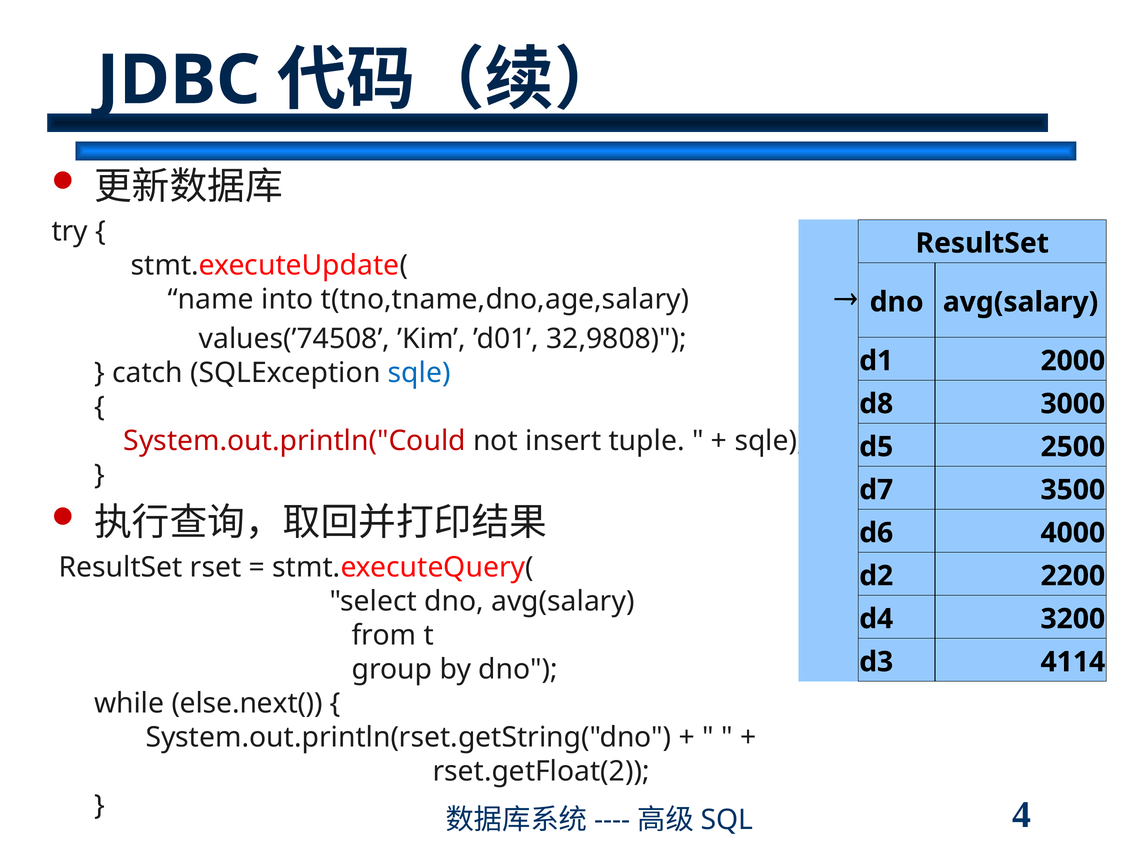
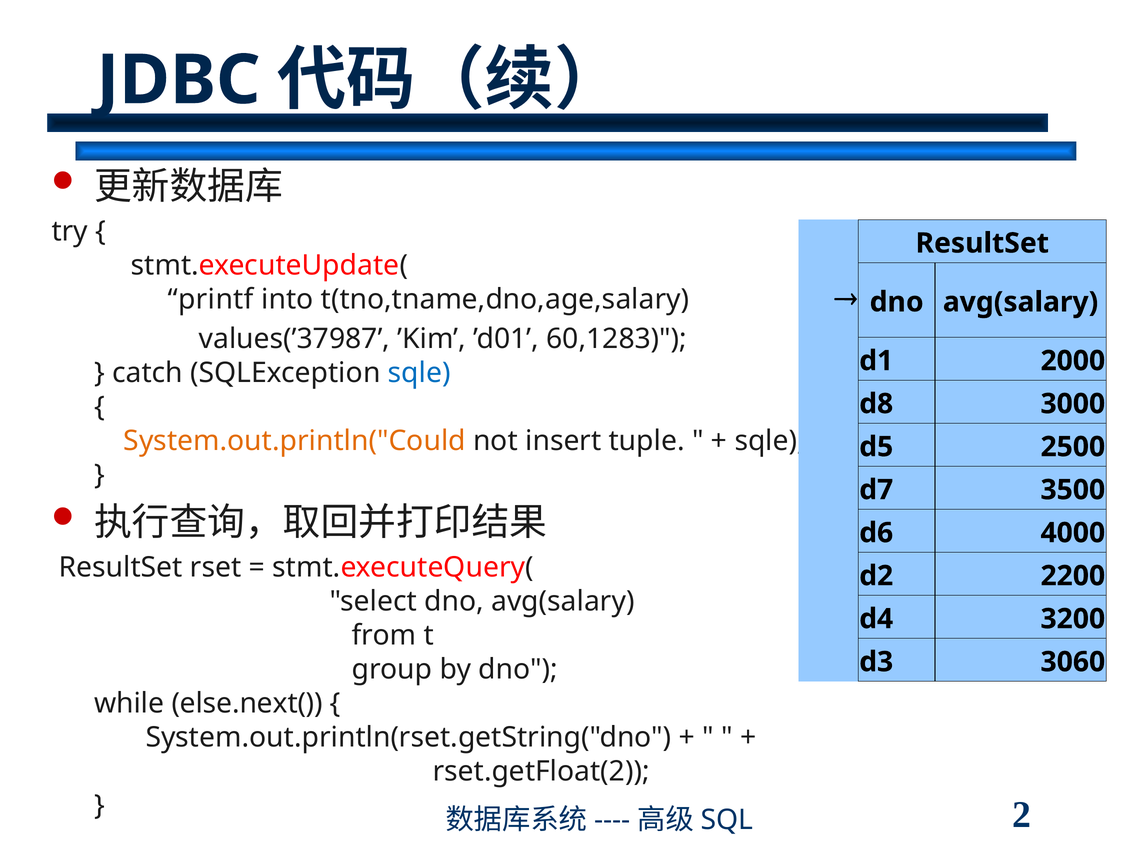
name: name -> printf
values(’74508: values(’74508 -> values(’37987
32,9808: 32,9808 -> 60,1283
System.out.println("Could colour: red -> orange
4114: 4114 -> 3060
4: 4 -> 2
